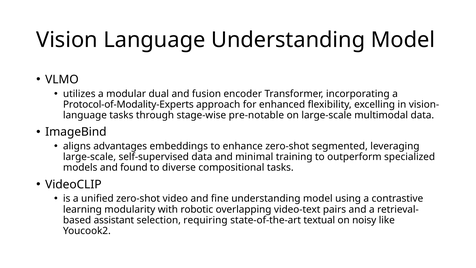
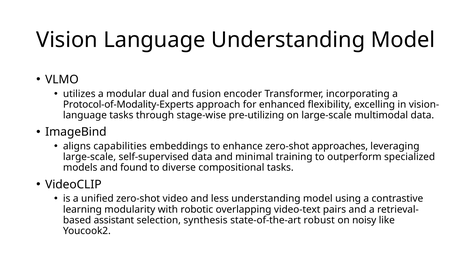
pre-notable: pre-notable -> pre-utilizing
advantages: advantages -> capabilities
segmented: segmented -> approaches
fine: fine -> less
requiring: requiring -> synthesis
textual: textual -> robust
